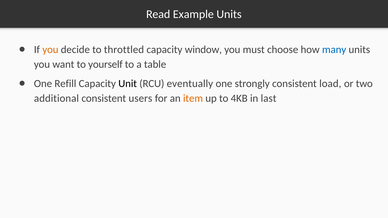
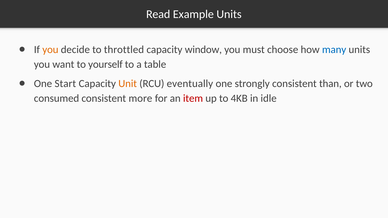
Refill: Refill -> Start
Unit colour: black -> orange
load: load -> than
additional: additional -> consumed
users: users -> more
item colour: orange -> red
last: last -> idle
